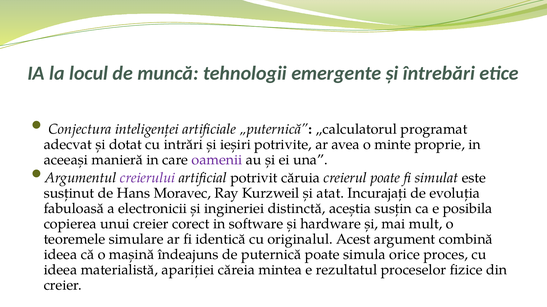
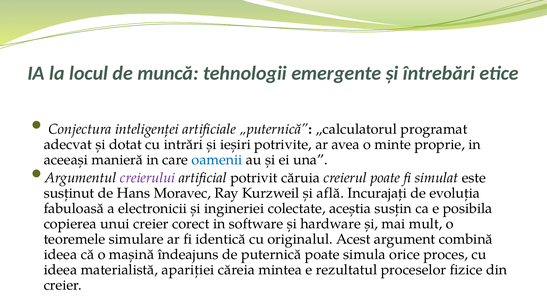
oamenii colour: purple -> blue
atat: atat -> află
distinctă: distinctă -> colectate
